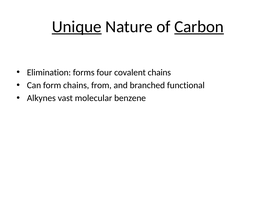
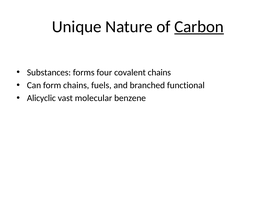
Unique underline: present -> none
Elimination: Elimination -> Substances
from: from -> fuels
Alkynes: Alkynes -> Alicyclic
